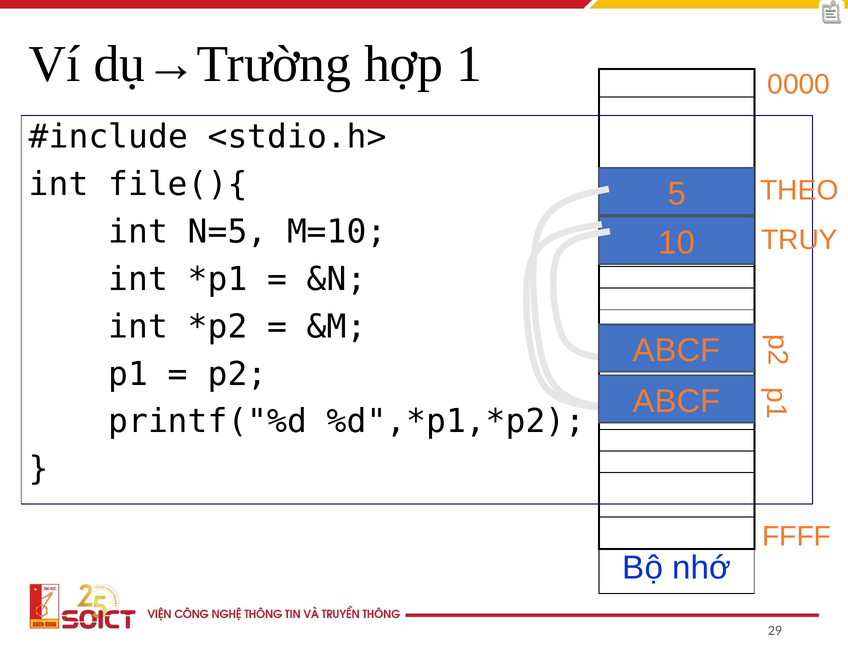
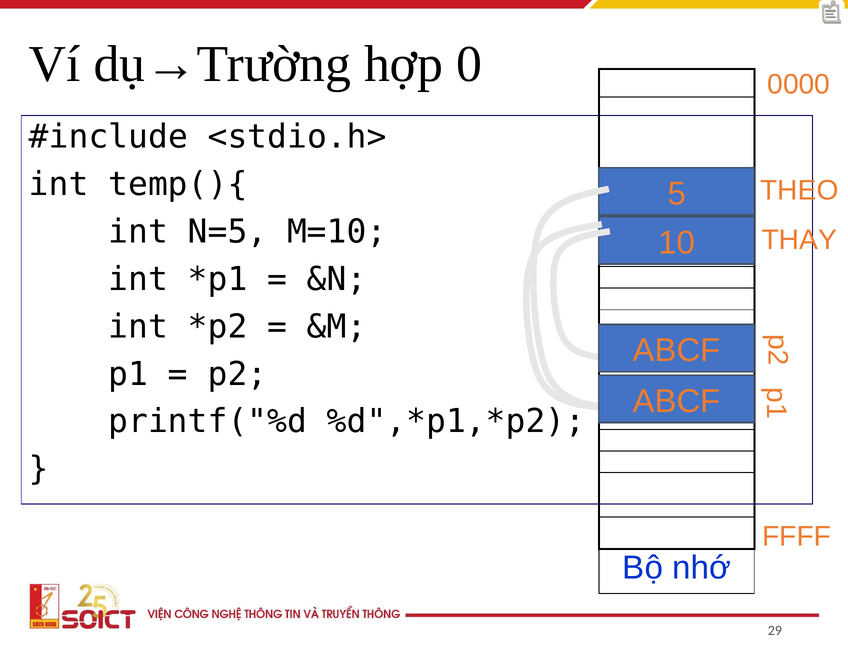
hợp 1: 1 -> 0
file(){: file(){ -> temp(){
TRUY: TRUY -> THAY
